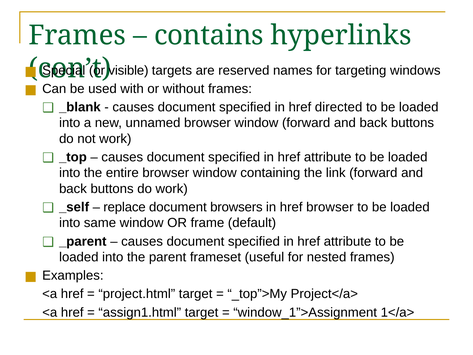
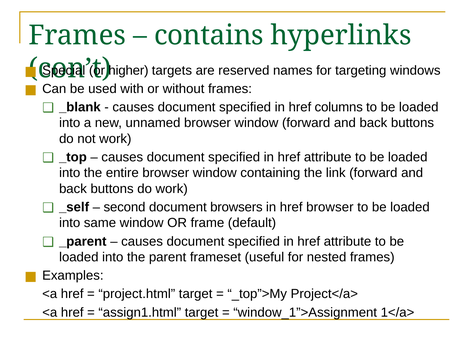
visible: visible -> higher
directed: directed -> columns
replace: replace -> second
